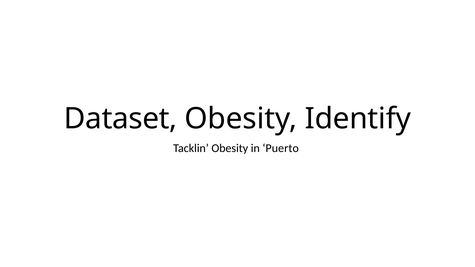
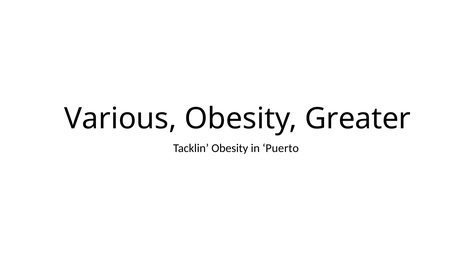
Dataset: Dataset -> Various
Identify: Identify -> Greater
